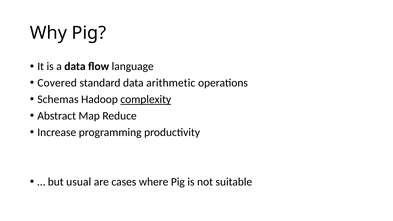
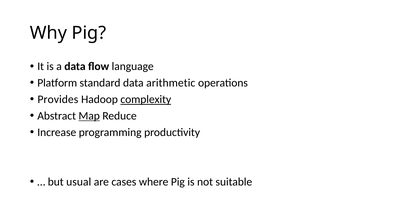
Covered: Covered -> Platform
Schemas: Schemas -> Provides
Map underline: none -> present
